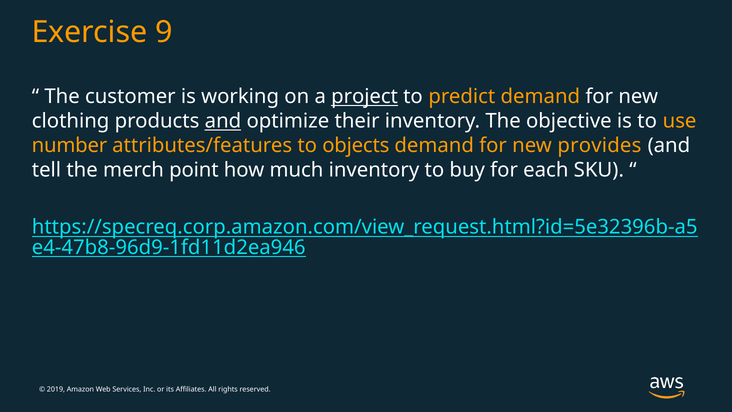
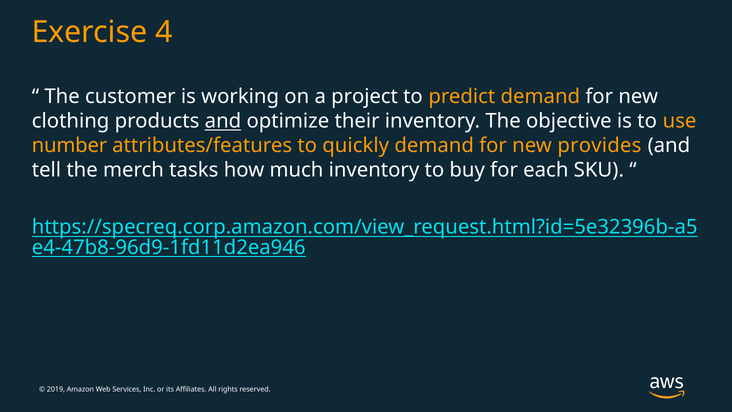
9: 9 -> 4
project underline: present -> none
objects: objects -> quickly
point: point -> tasks
